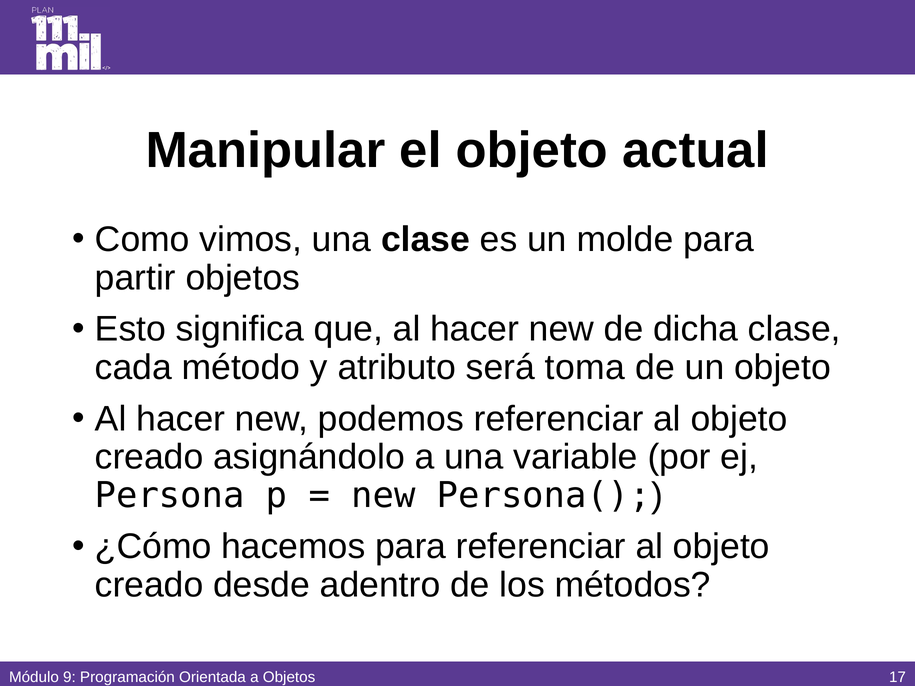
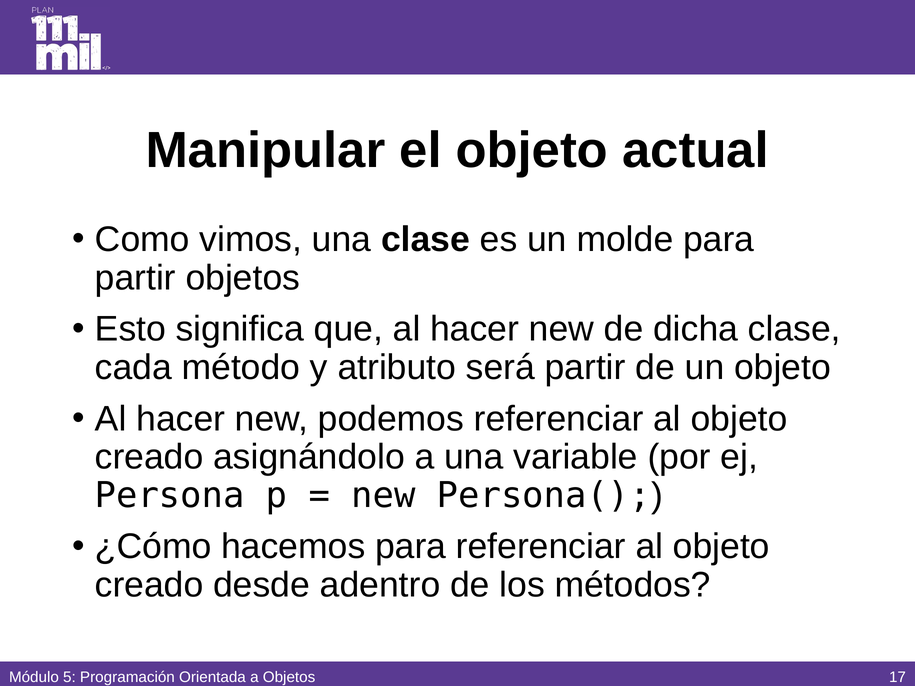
será toma: toma -> partir
9: 9 -> 5
